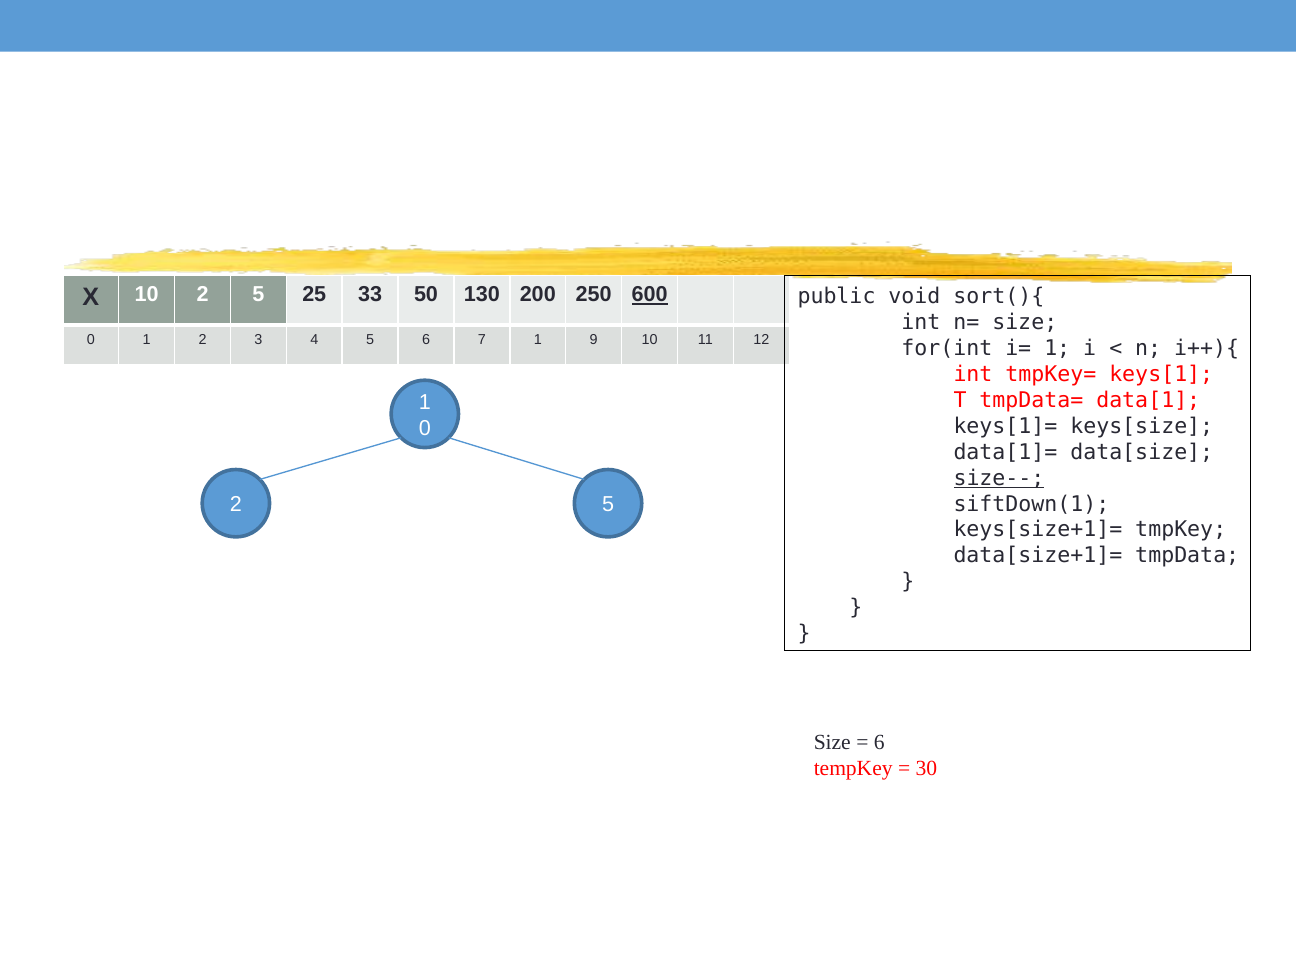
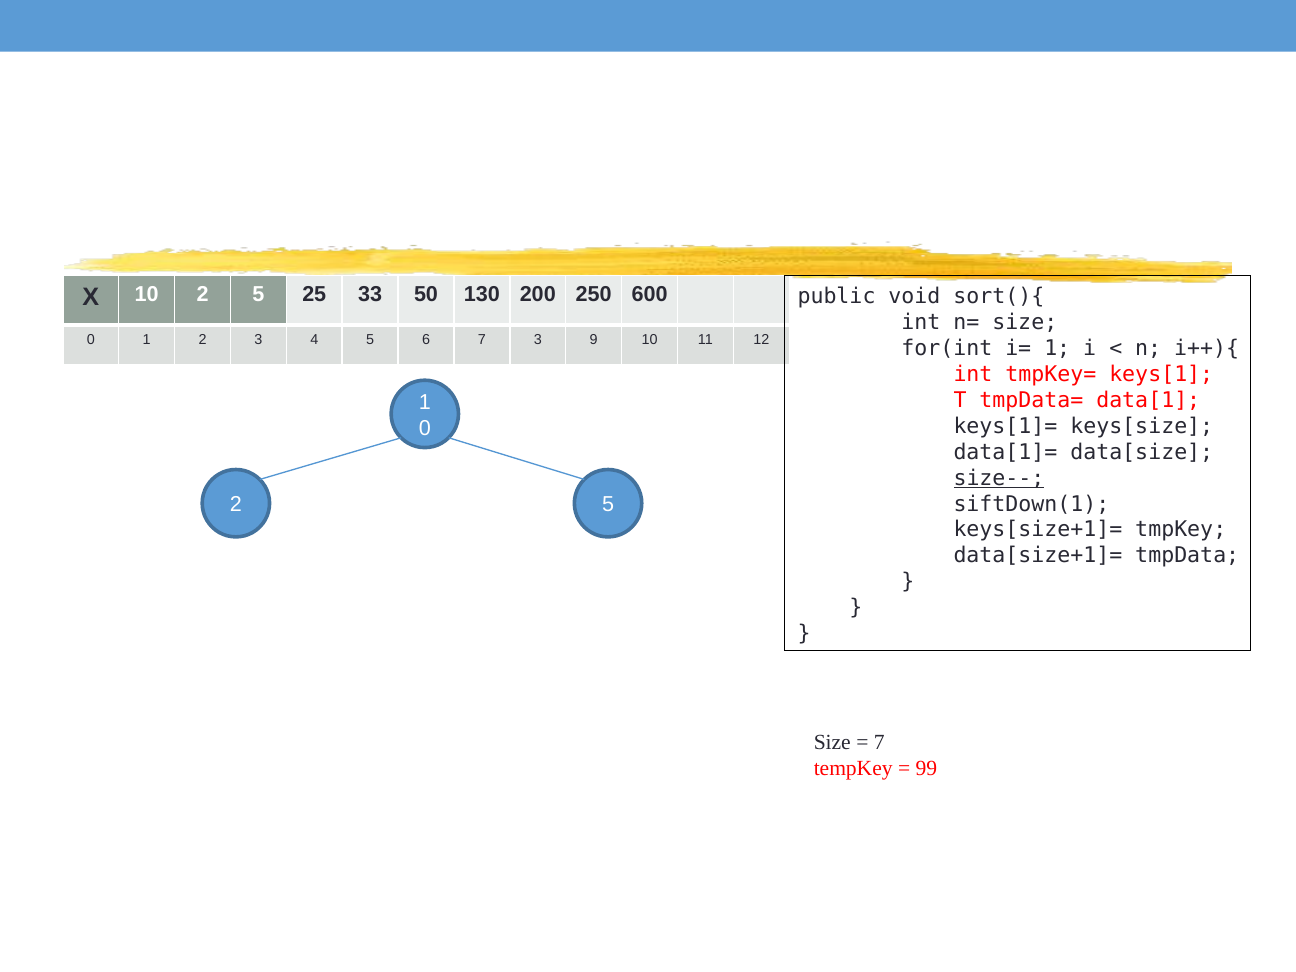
600 underline: present -> none
7 1: 1 -> 3
6 at (879, 742): 6 -> 7
30: 30 -> 99
